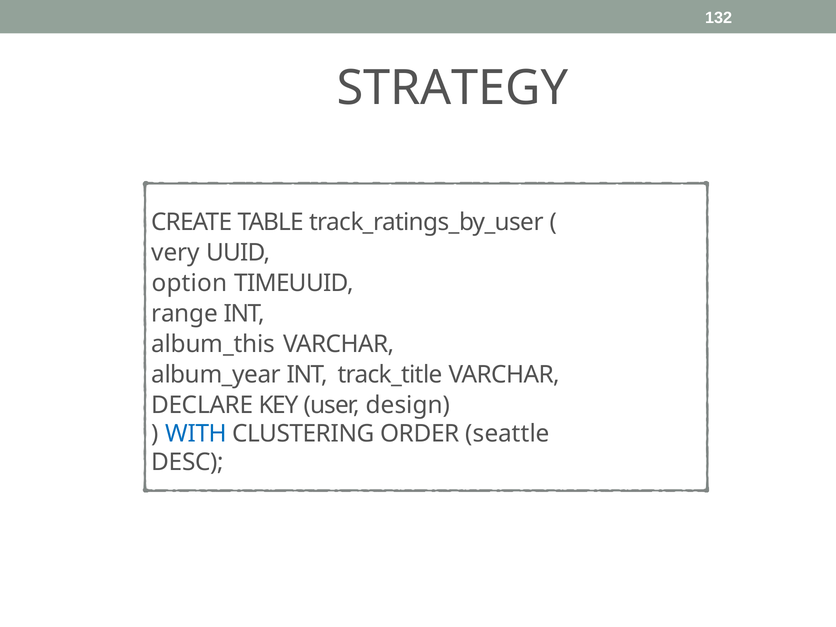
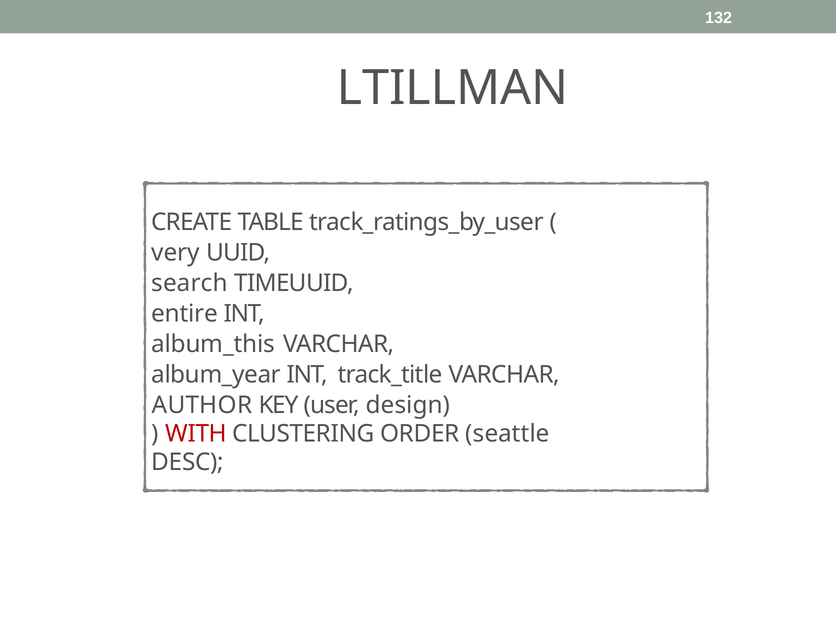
STRATEGY: STRATEGY -> LTILLMAN
option: option -> search
range: range -> entire
DECLARE: DECLARE -> AUTHOR
WITH colour: blue -> red
